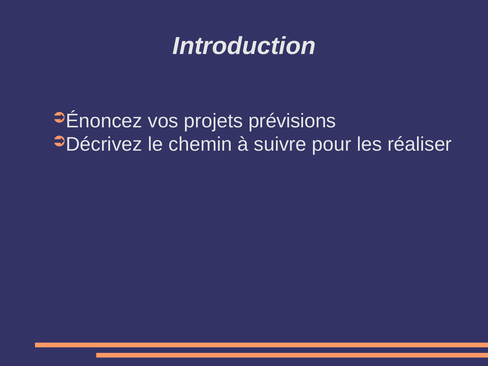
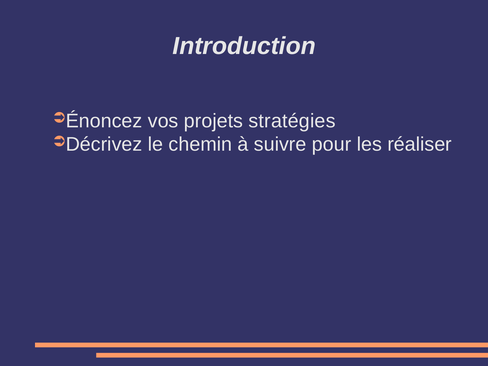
prévisions: prévisions -> stratégies
